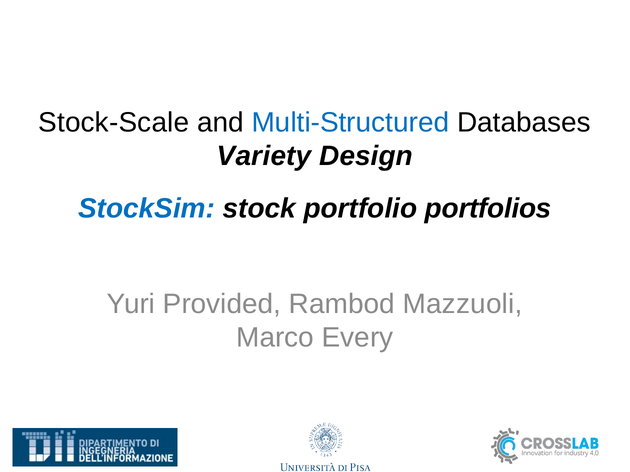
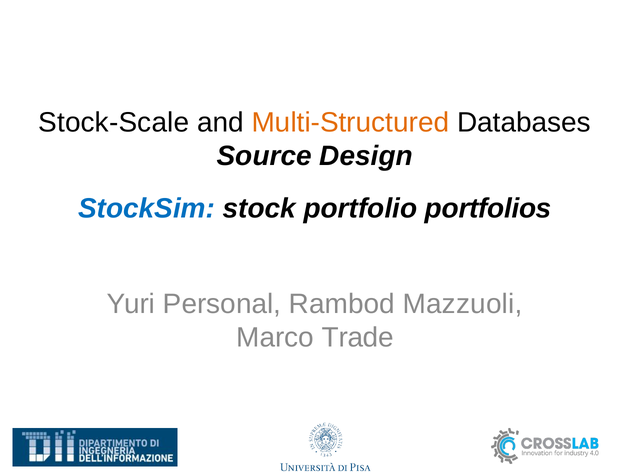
Multi-Structured colour: blue -> orange
Variety: Variety -> Source
Provided: Provided -> Personal
Every: Every -> Trade
